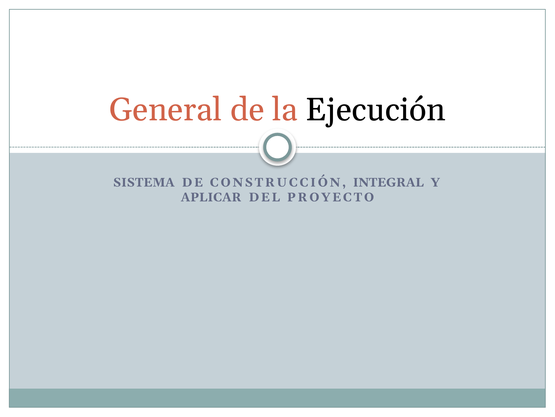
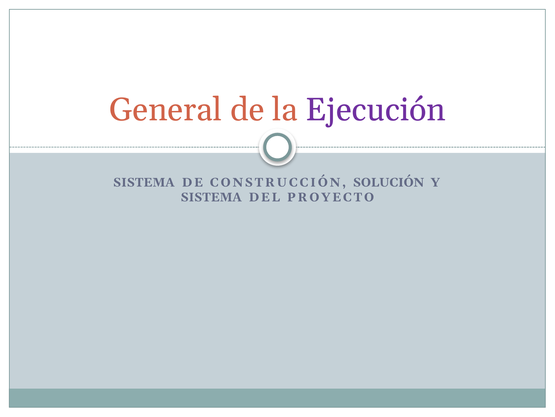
Ejecución colour: black -> purple
INTEGRAL: INTEGRAL -> SOLUCIÓN
APLICAR at (211, 197): APLICAR -> SISTEMA
